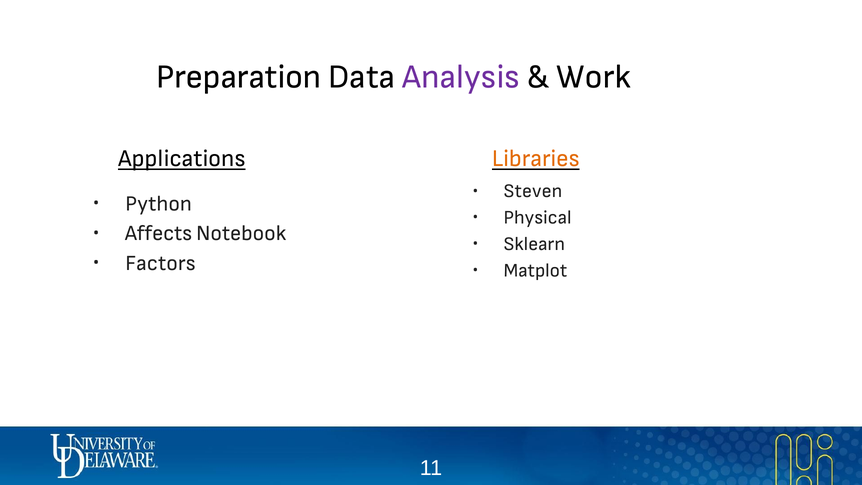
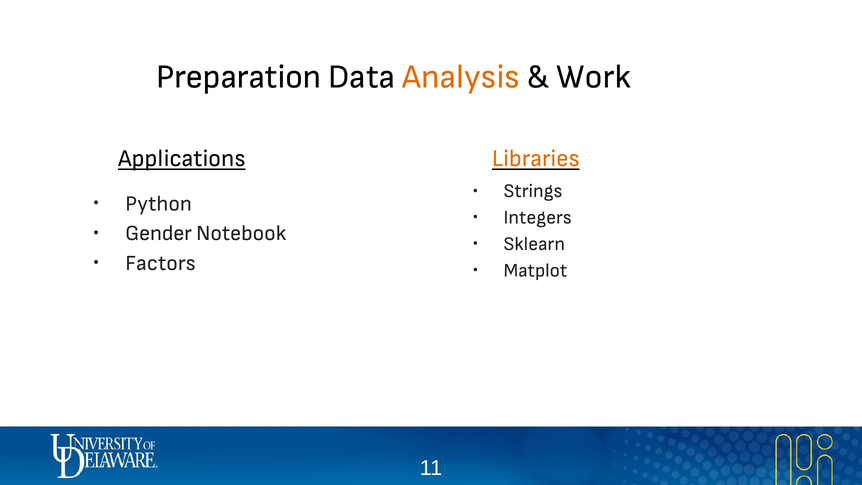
Analysis colour: purple -> orange
Steven: Steven -> Strings
Physical: Physical -> Integers
Affects: Affects -> Gender
